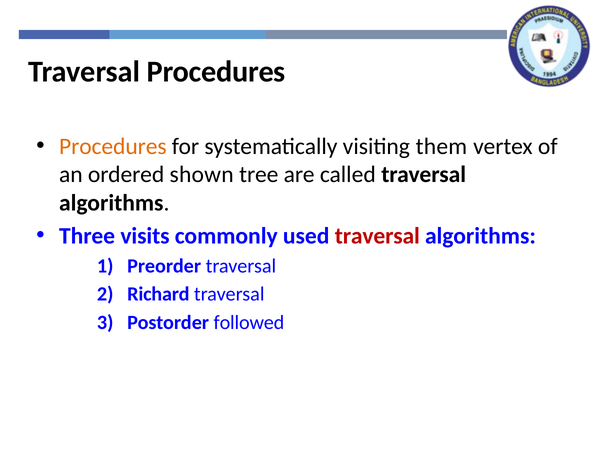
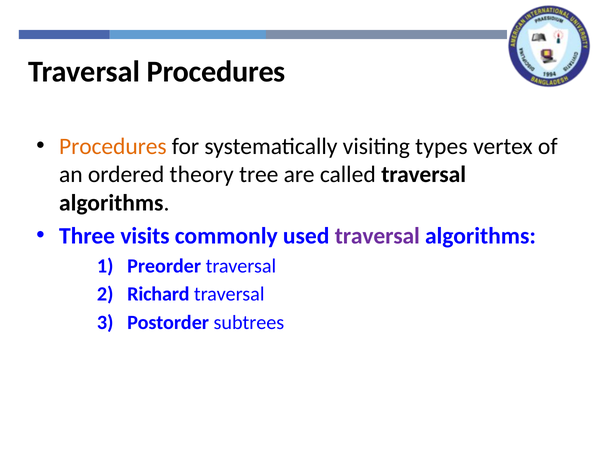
them: them -> types
shown: shown -> theory
traversal at (377, 236) colour: red -> purple
followed: followed -> subtrees
